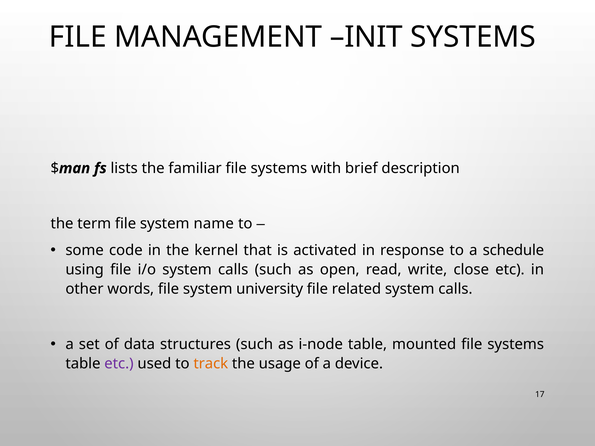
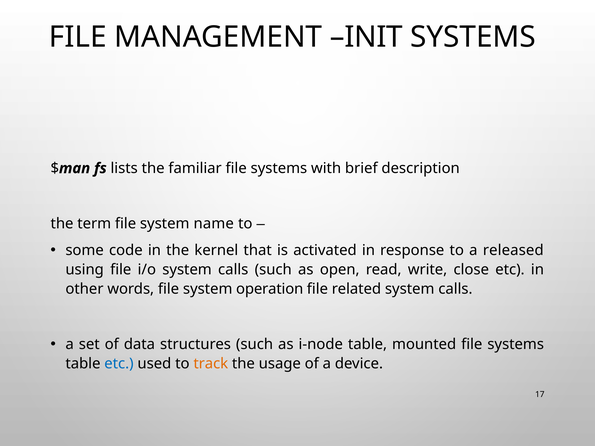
schedule: schedule -> released
university: university -> operation
etc at (119, 364) colour: purple -> blue
